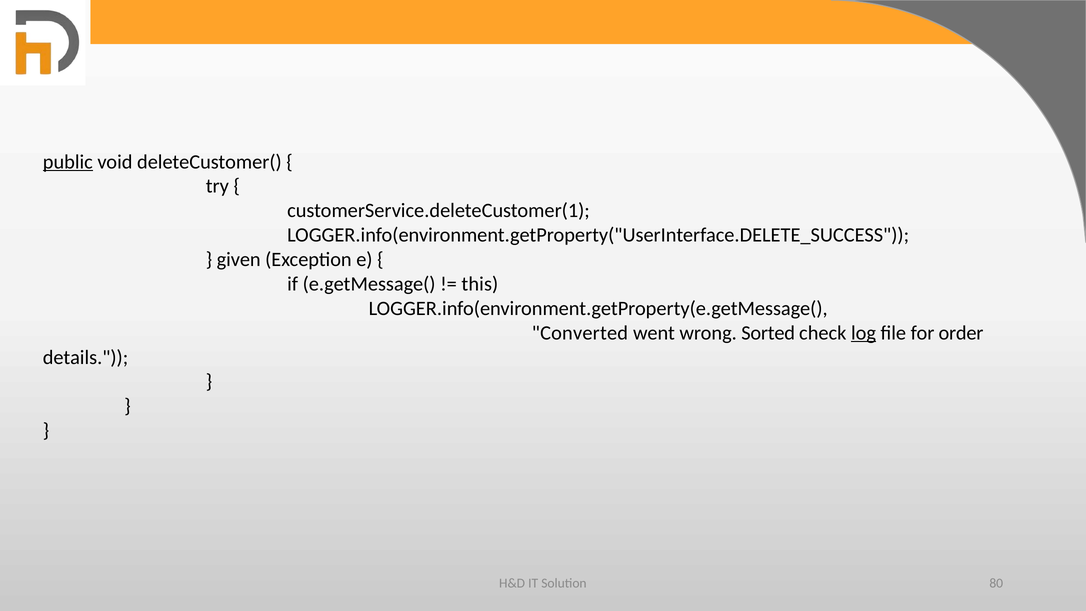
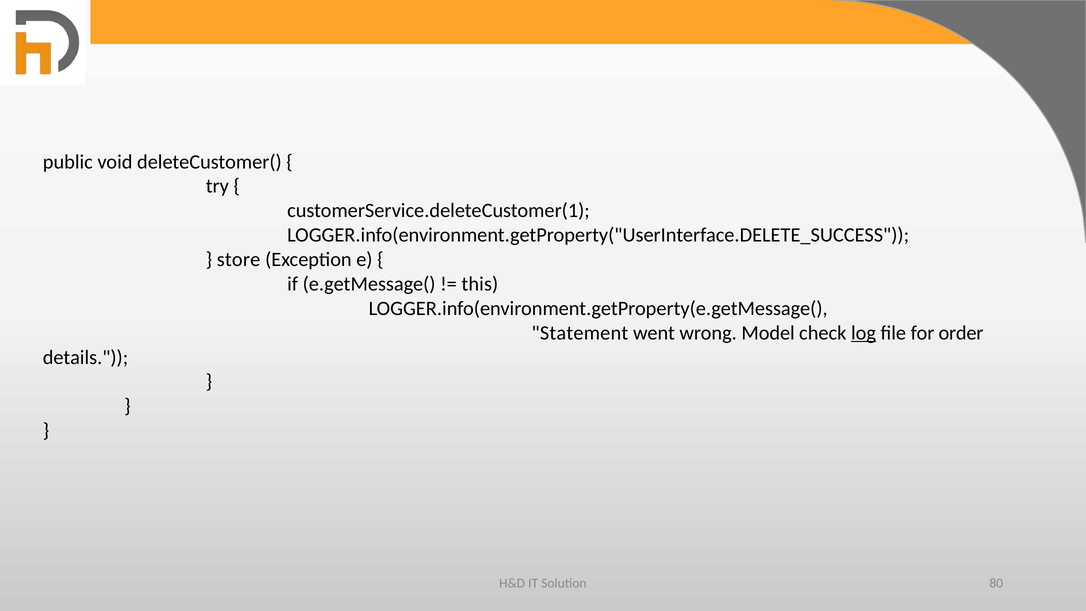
public underline: present -> none
given: given -> store
Converted: Converted -> Statement
Sorted: Sorted -> Model
